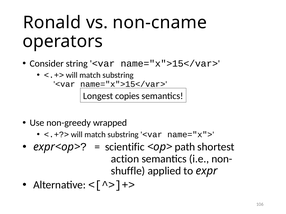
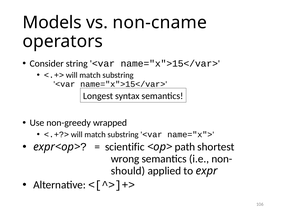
Ronald: Ronald -> Models
copies: copies -> syntax
action: action -> wrong
shuffle: shuffle -> should
